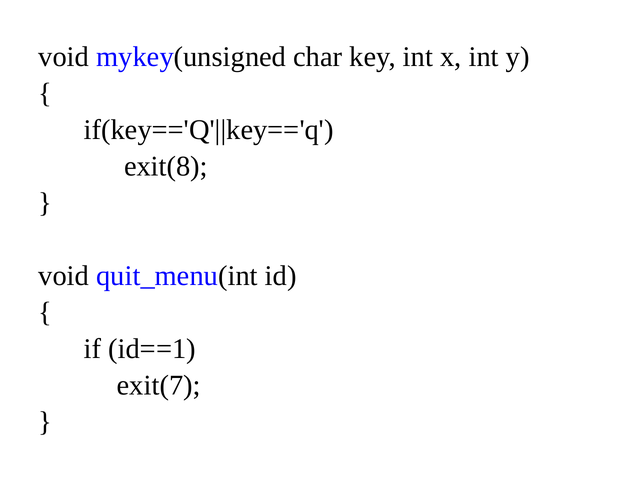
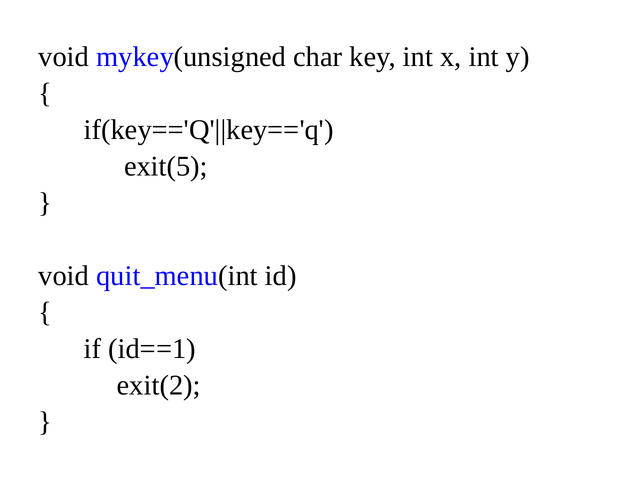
exit(8: exit(8 -> exit(5
exit(7: exit(7 -> exit(2
